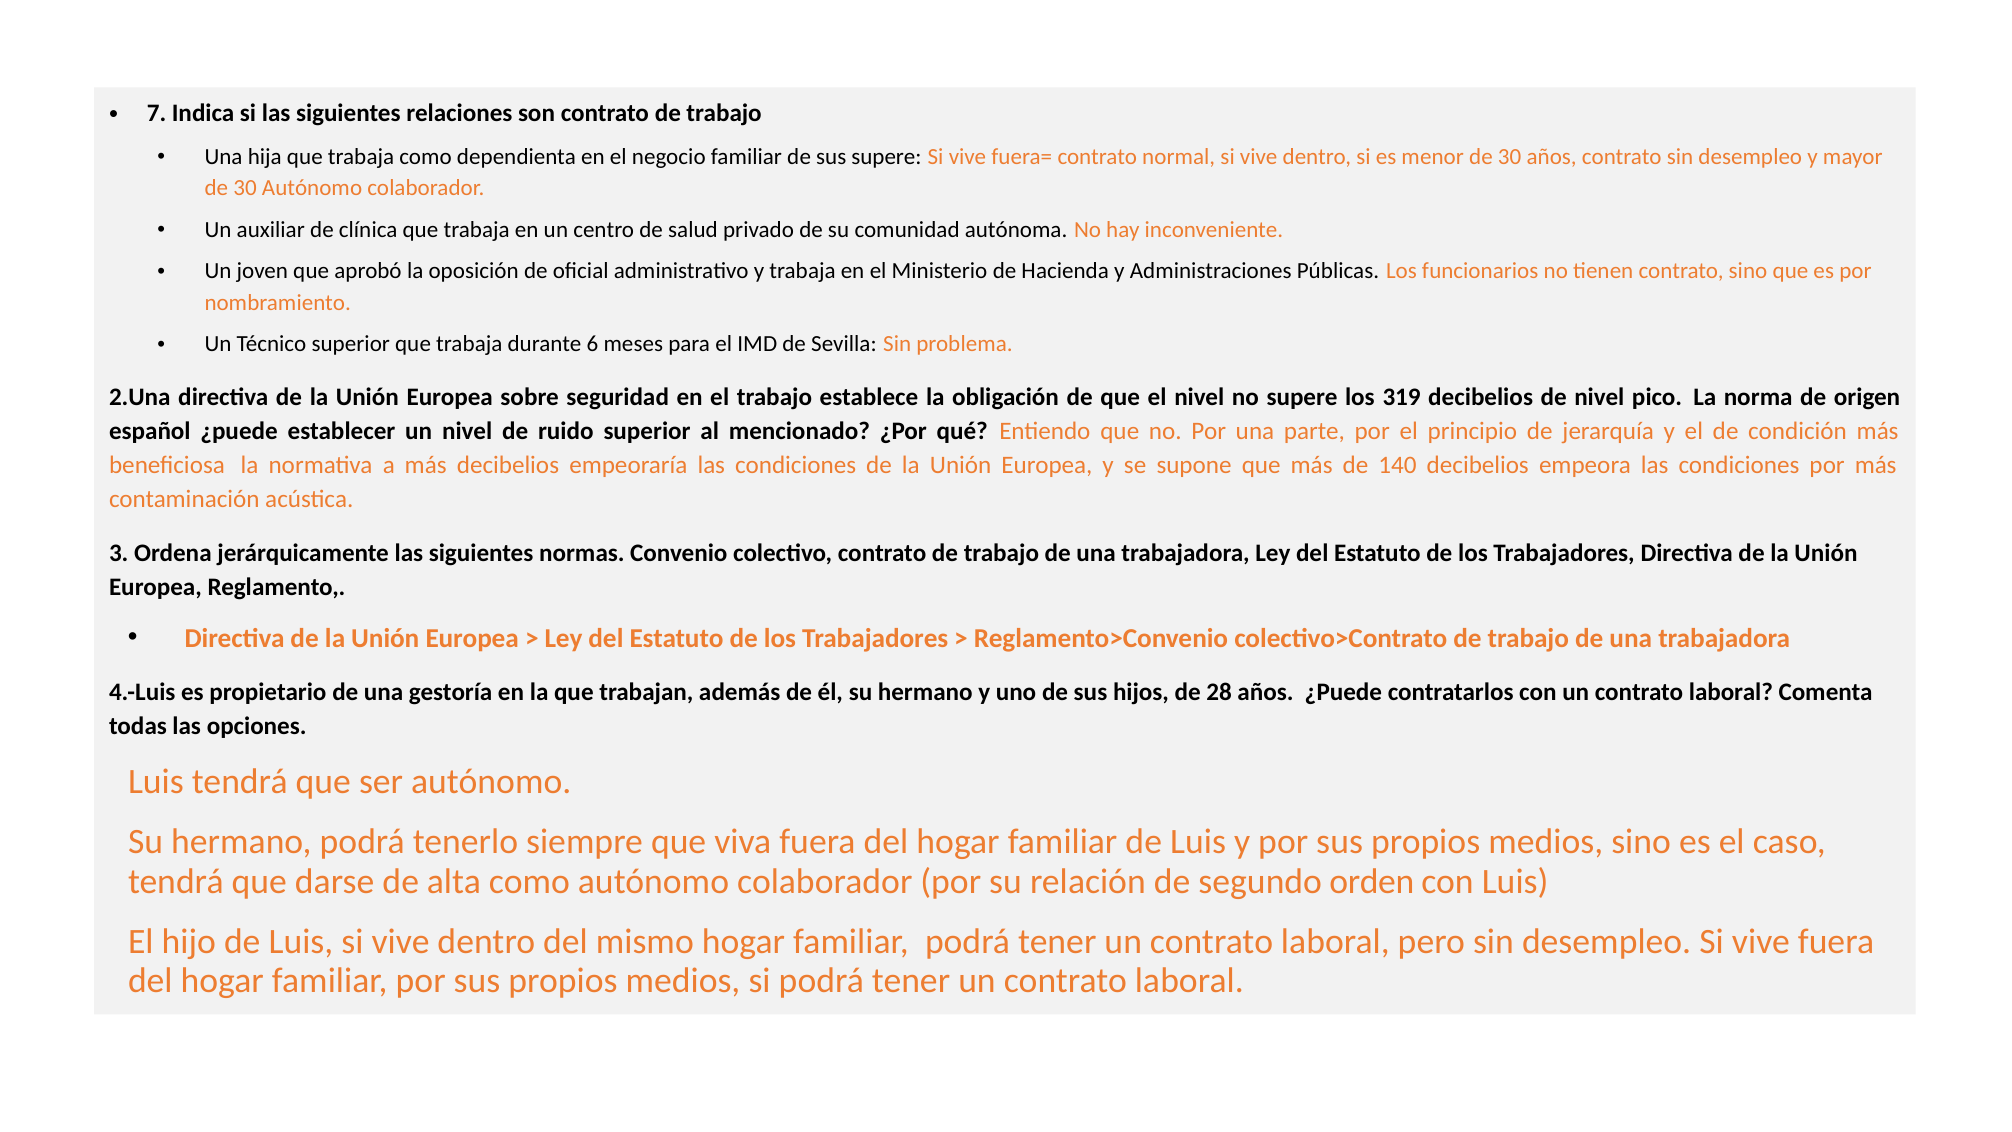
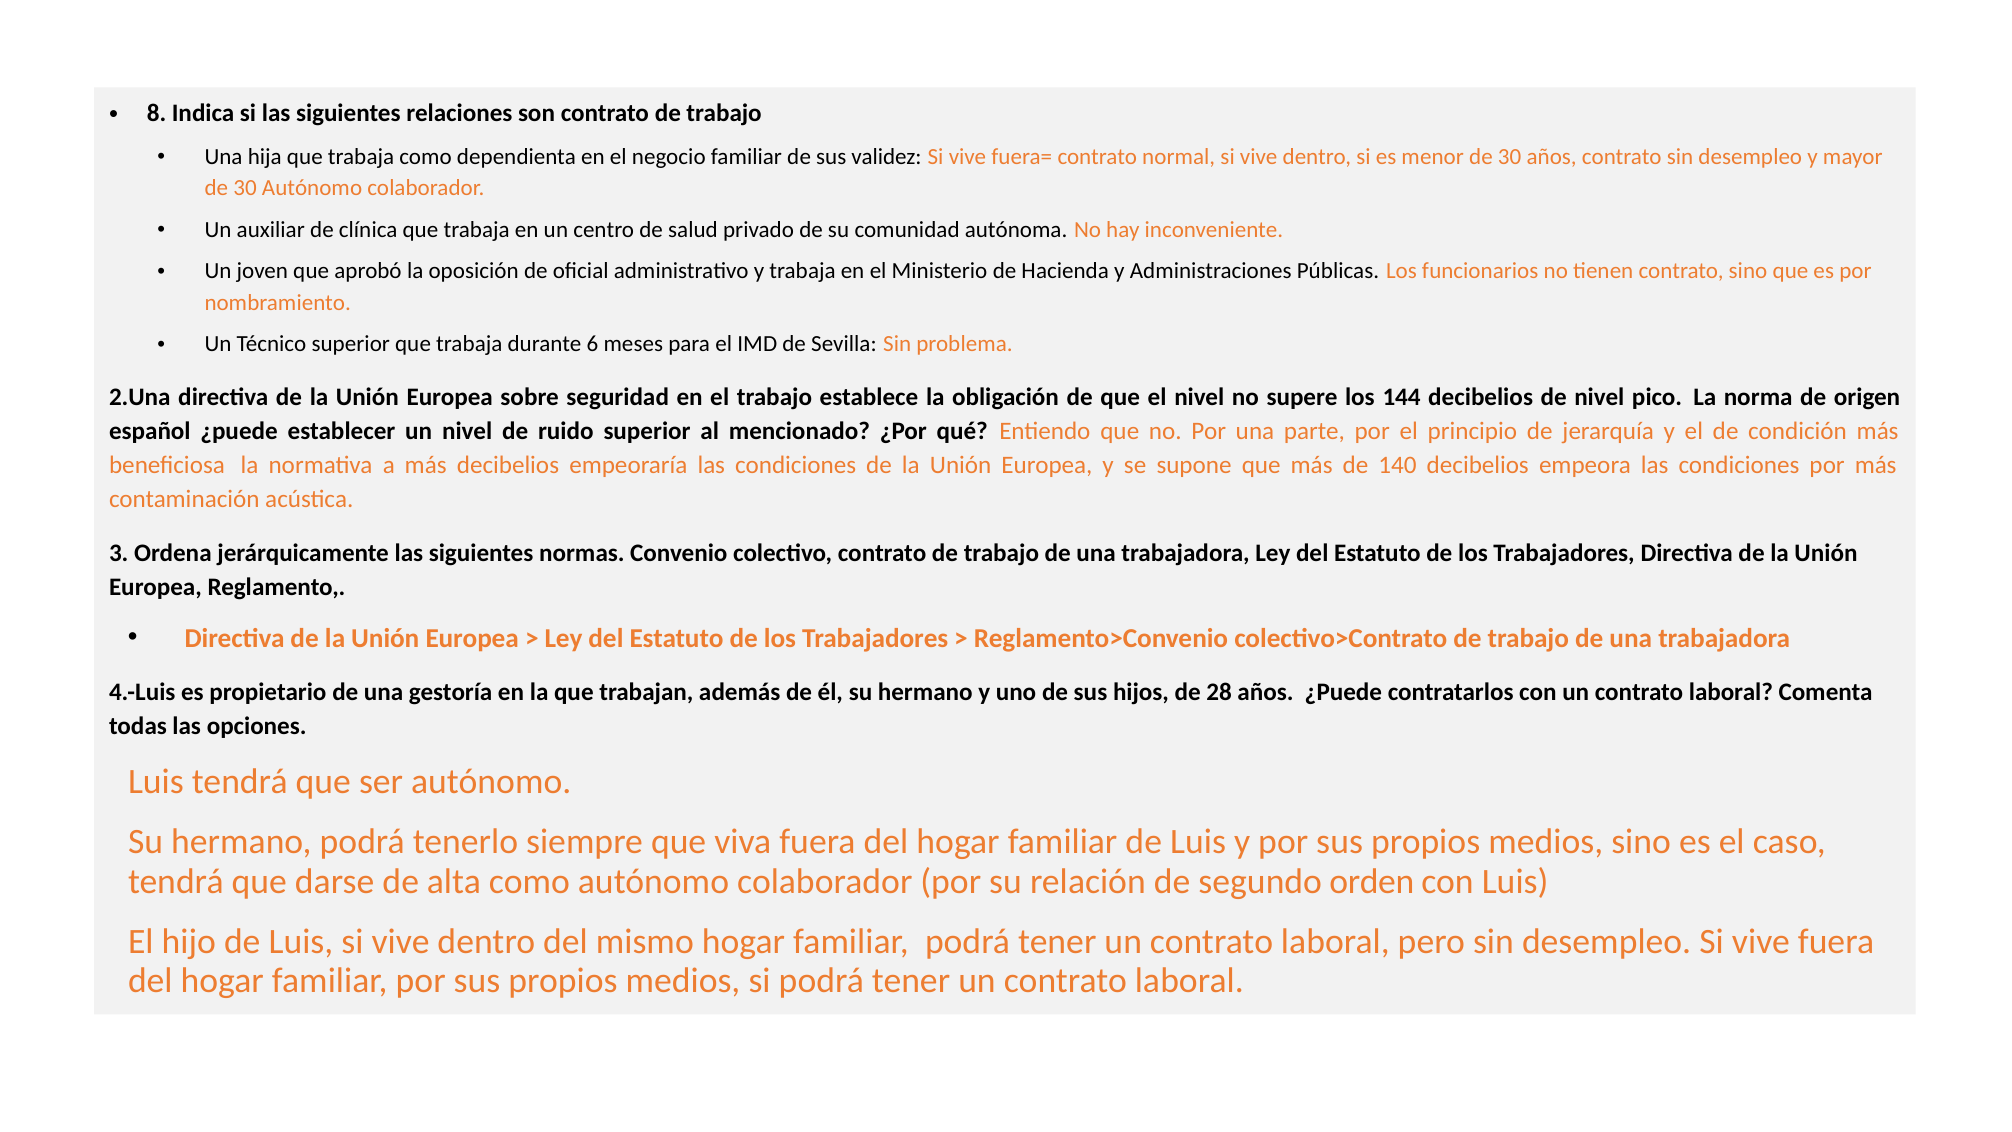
7: 7 -> 8
sus supere: supere -> validez
319: 319 -> 144
